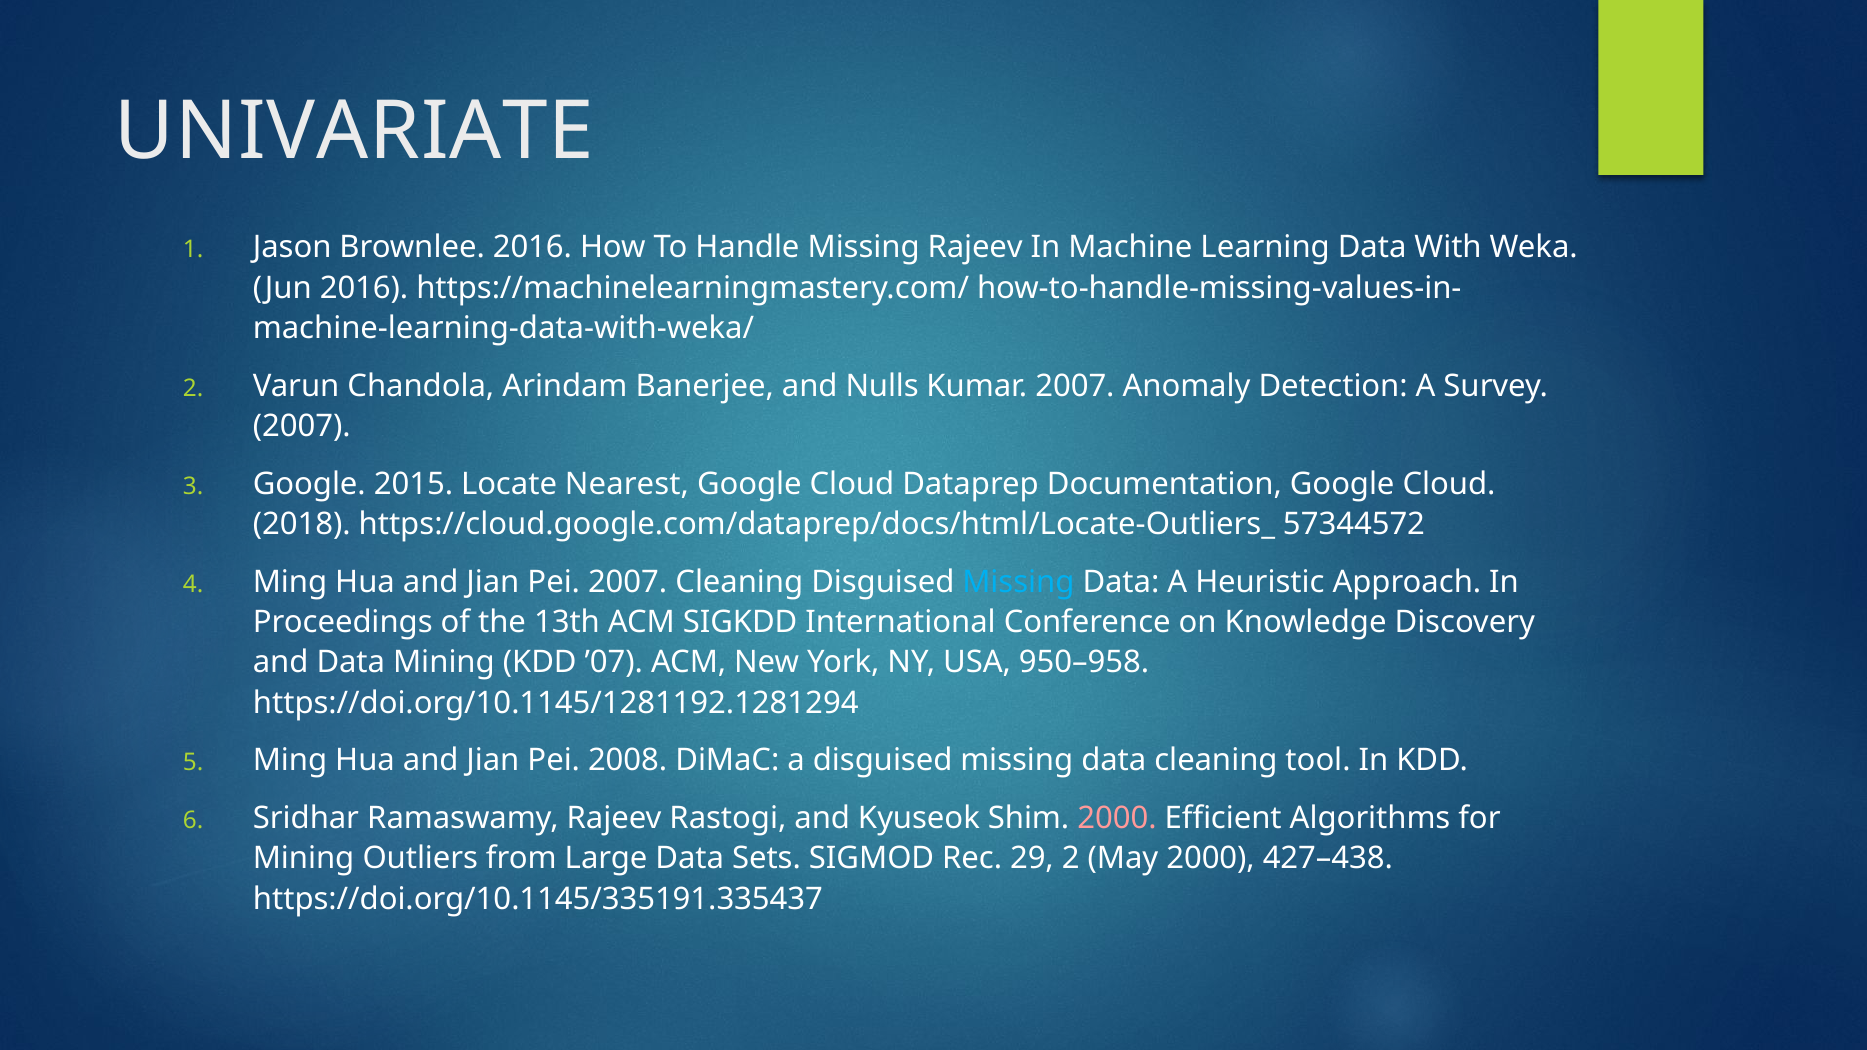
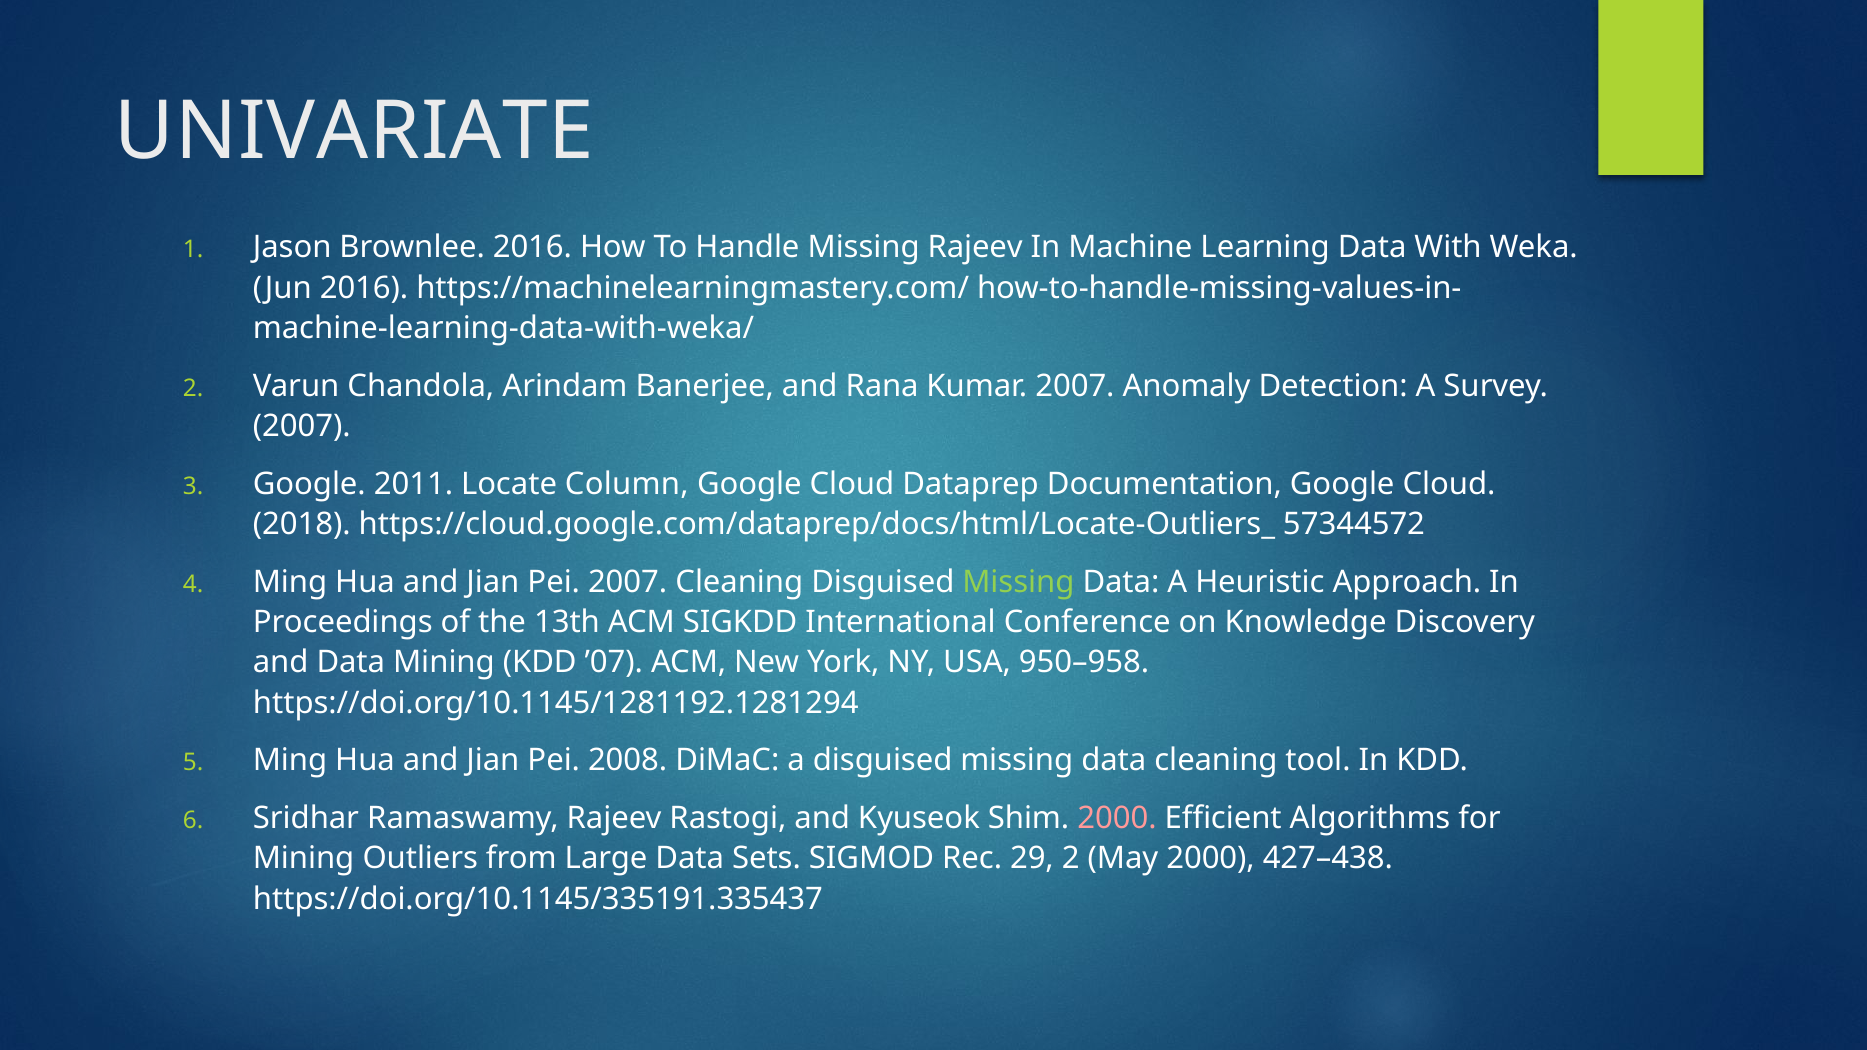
Nulls: Nulls -> Rana
2015: 2015 -> 2011
Nearest: Nearest -> Column
Missing at (1018, 582) colour: light blue -> light green
